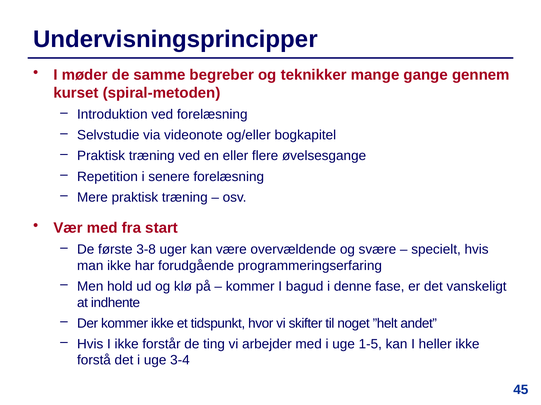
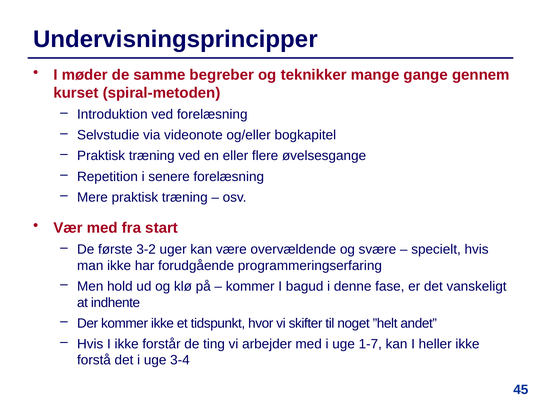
3-8: 3-8 -> 3-2
1-5: 1-5 -> 1-7
